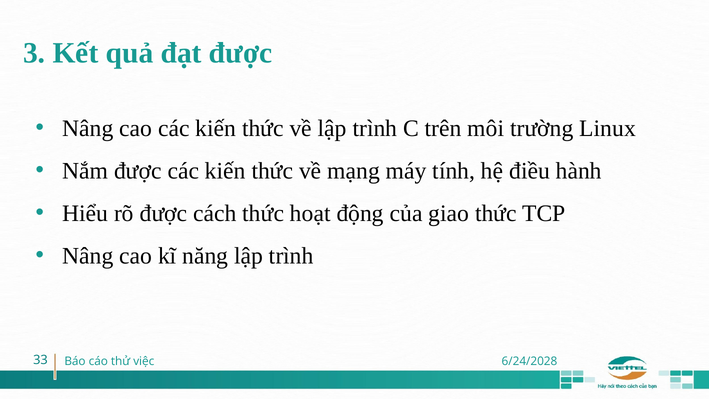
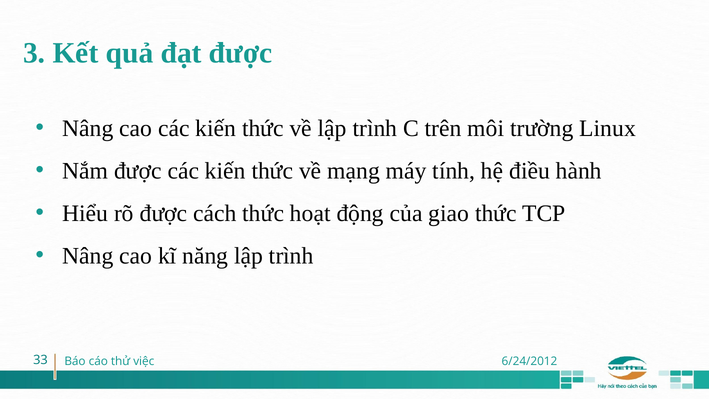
6/24/2028: 6/24/2028 -> 6/24/2012
